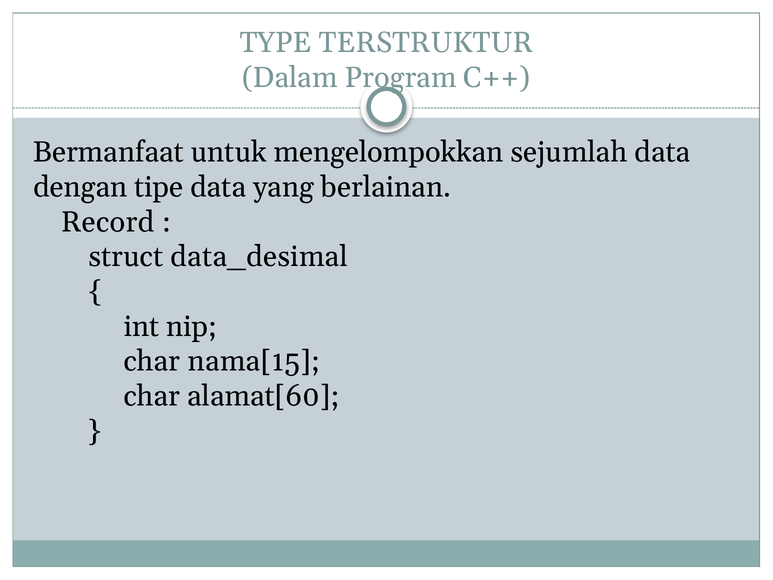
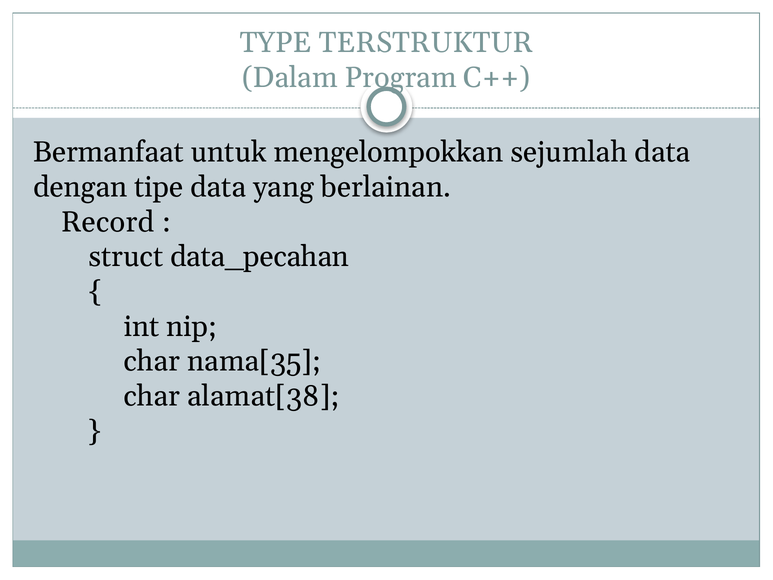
data_desimal: data_desimal -> data_pecahan
nama[15: nama[15 -> nama[35
alamat[60: alamat[60 -> alamat[38
